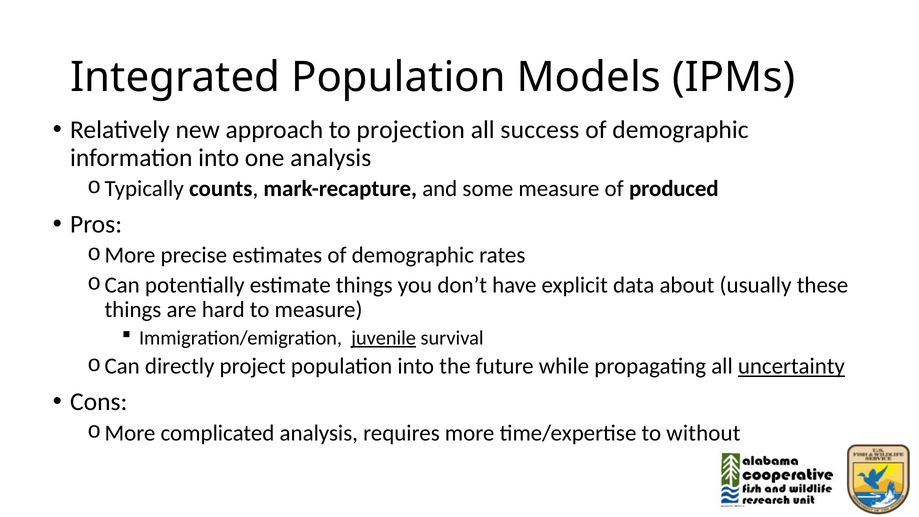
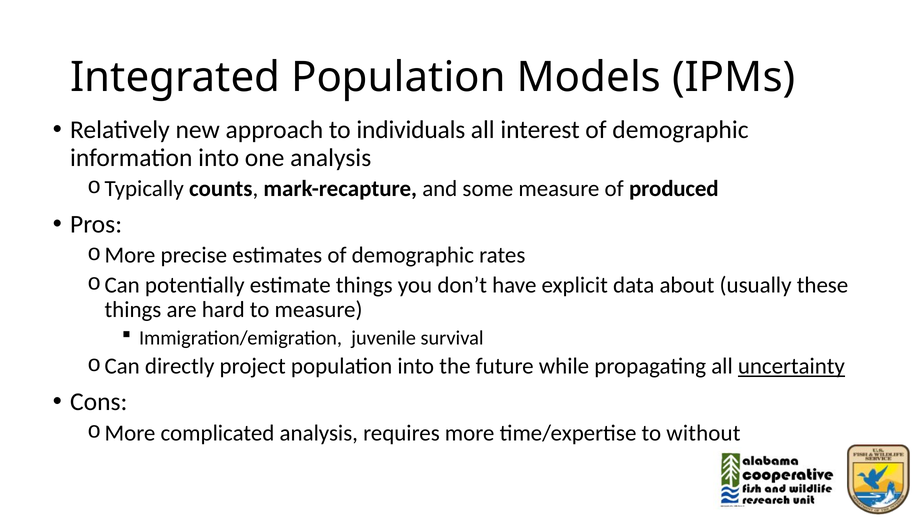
projection: projection -> individuals
success: success -> interest
juvenile underline: present -> none
